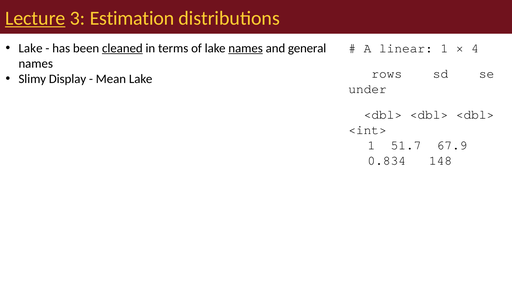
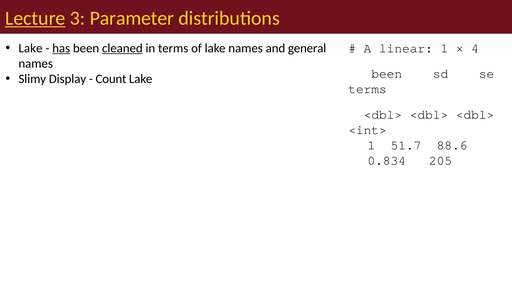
Estimation: Estimation -> Parameter
has underline: none -> present
names at (246, 48) underline: present -> none
rows at (387, 74): rows -> been
Mean: Mean -> Count
under at (368, 89): under -> terms
67.9: 67.9 -> 88.6
148: 148 -> 205
